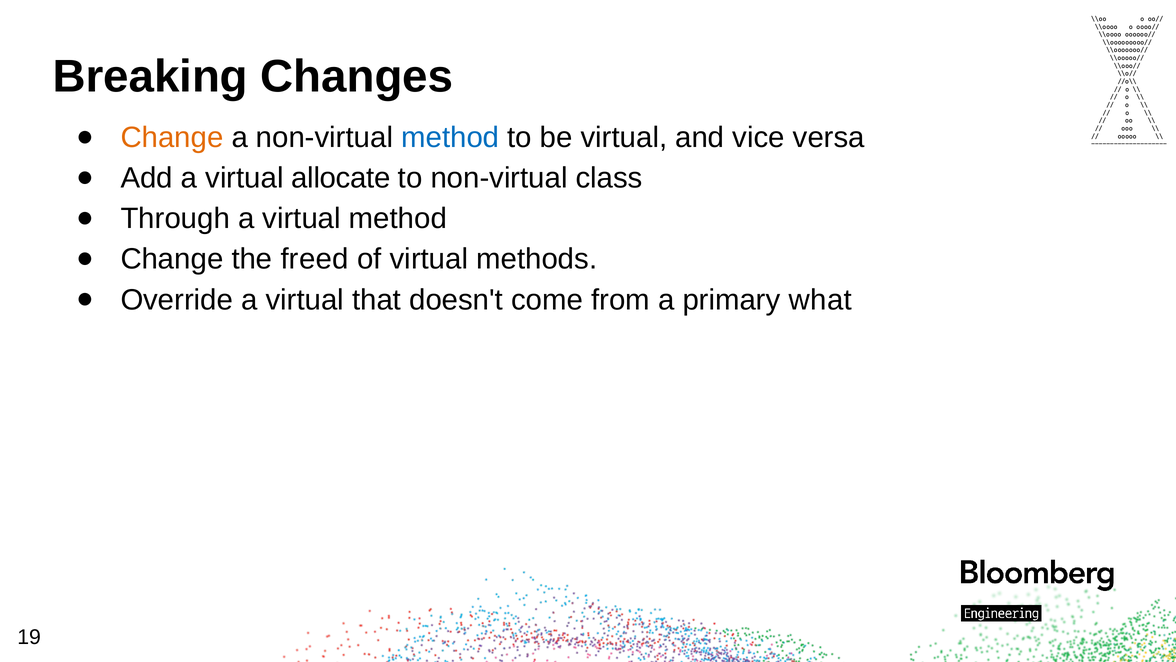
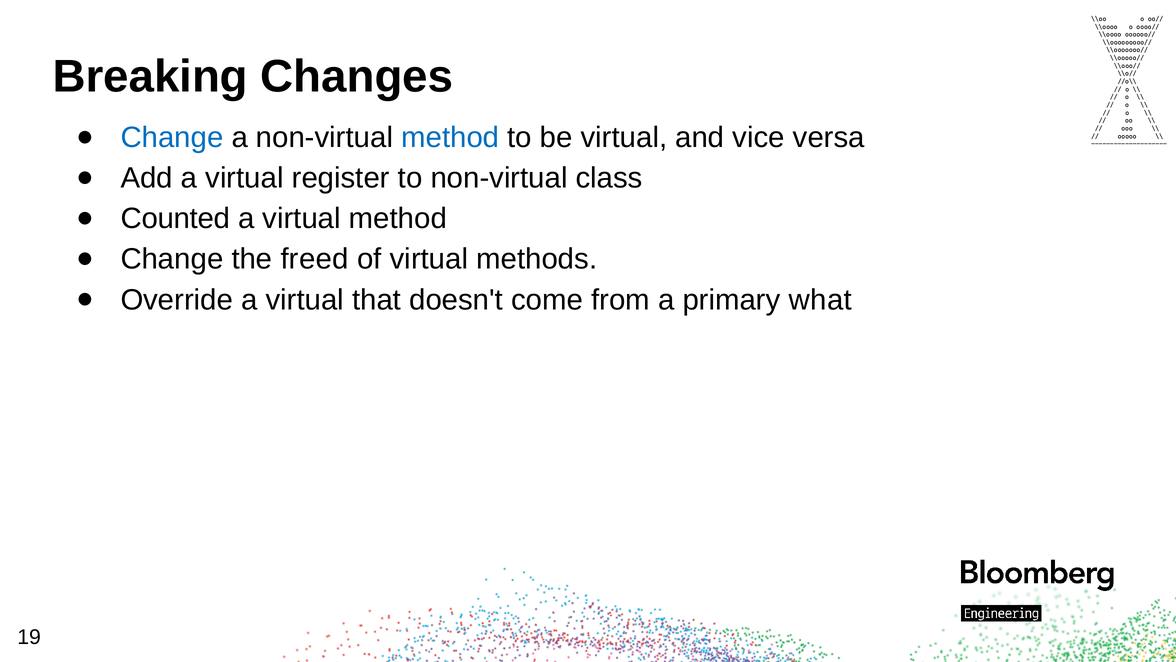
Change at (172, 137) colour: orange -> blue
allocate: allocate -> register
Through: Through -> Counted
